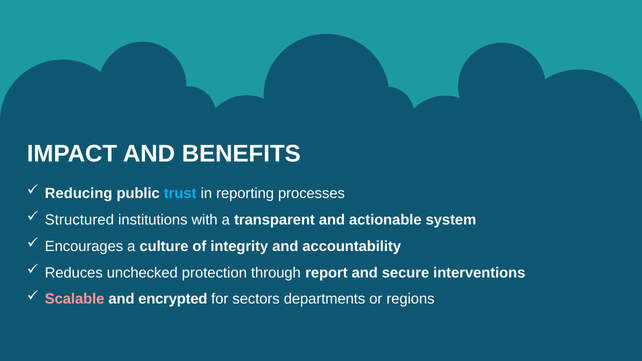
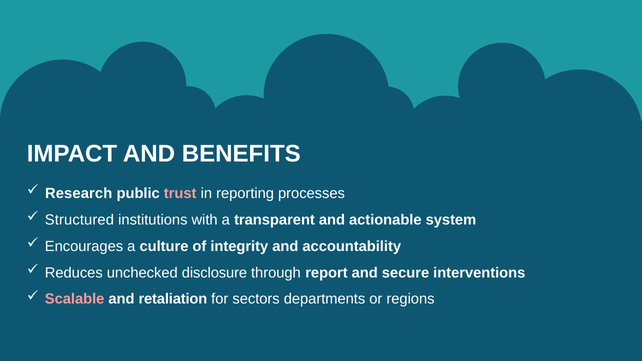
Reducing: Reducing -> Research
trust colour: light blue -> pink
protection: protection -> disclosure
encrypted: encrypted -> retaliation
